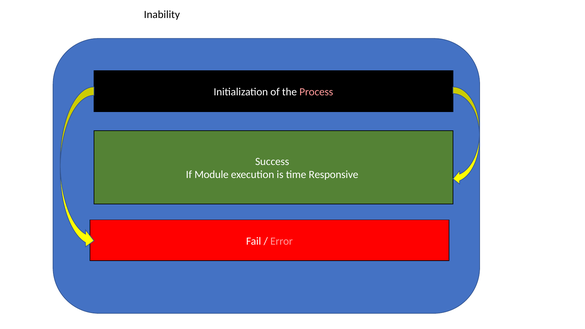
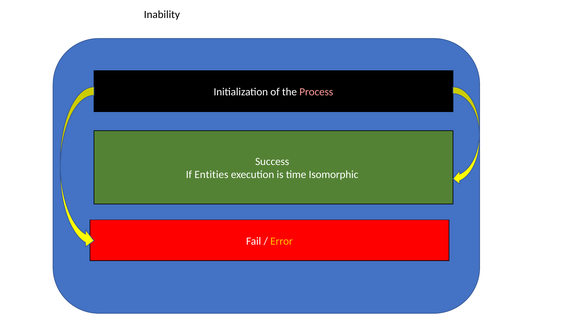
Module: Module -> Entities
Responsive: Responsive -> Isomorphic
Error colour: pink -> yellow
